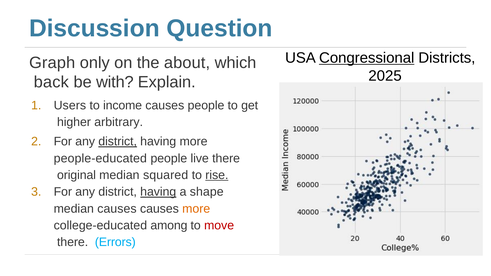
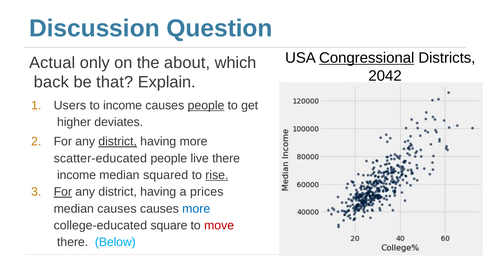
Graph: Graph -> Actual
2025: 2025 -> 2042
with: with -> that
people at (206, 106) underline: none -> present
arbitrary: arbitrary -> deviates
people-educated: people-educated -> scatter-educated
original at (77, 175): original -> income
For at (63, 192) underline: none -> present
having at (158, 192) underline: present -> none
shape: shape -> prices
more at (196, 209) colour: orange -> blue
among: among -> square
Errors: Errors -> Below
